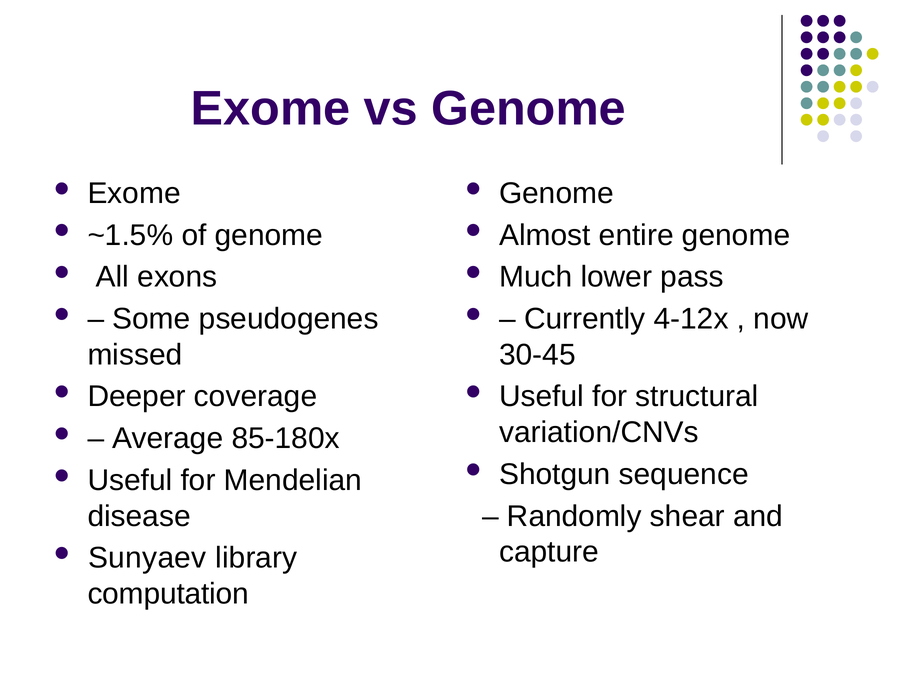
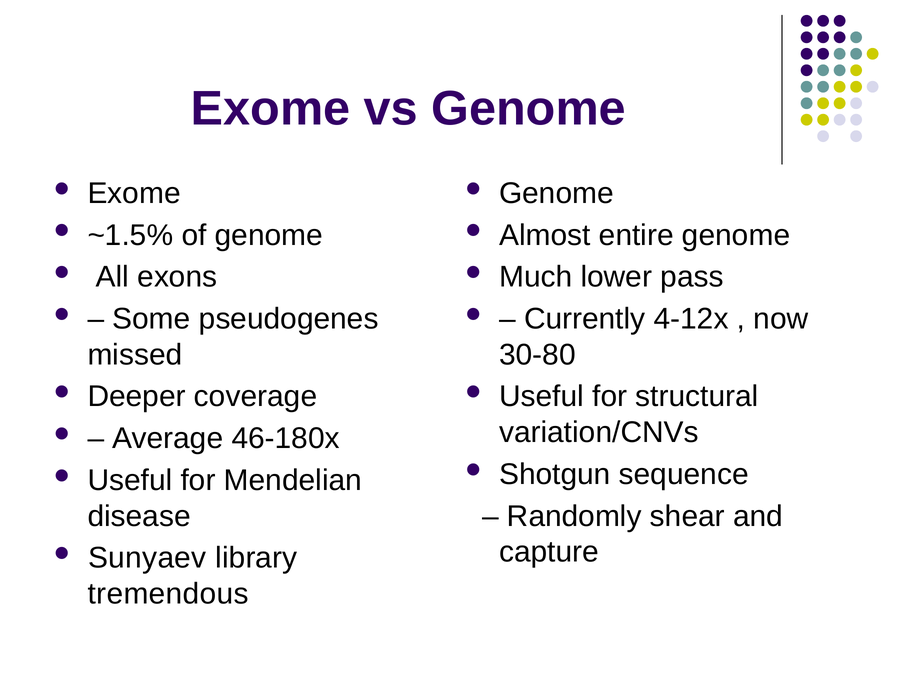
30-45: 30-45 -> 30-80
85-180x: 85-180x -> 46-180x
computation: computation -> tremendous
